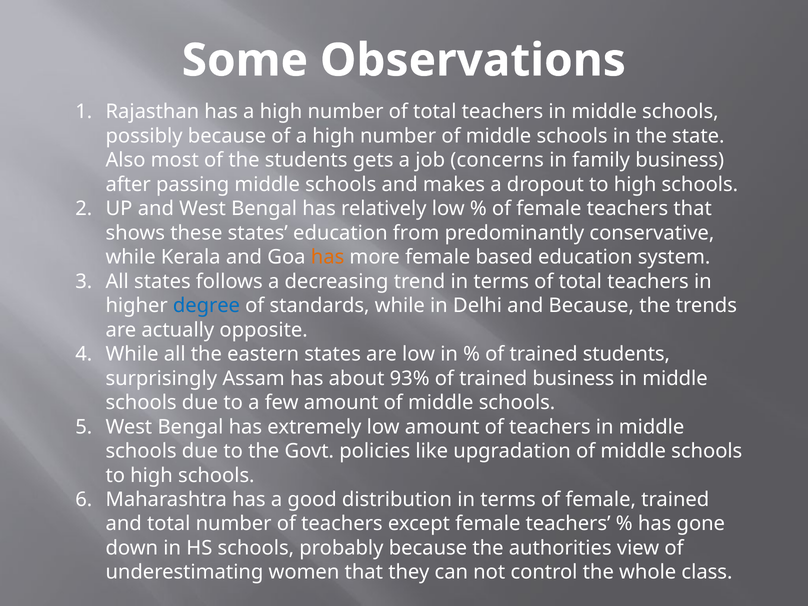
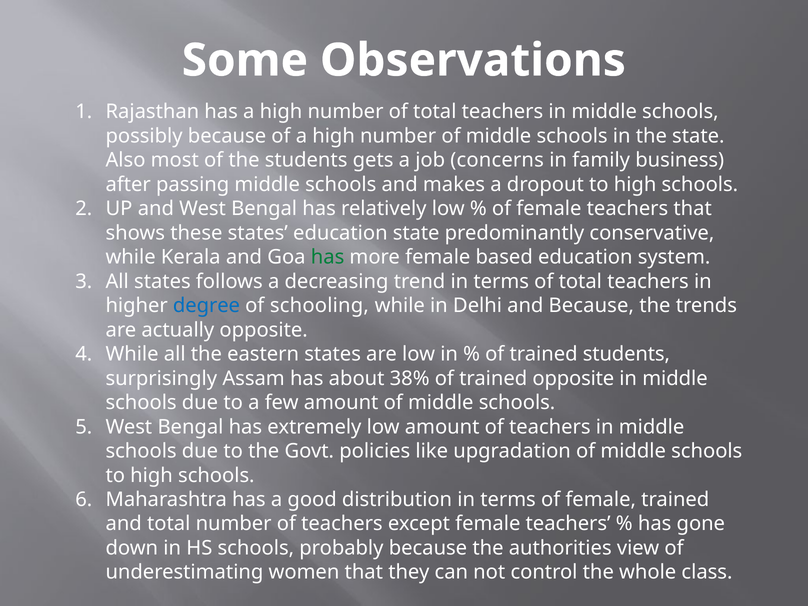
education from: from -> state
has at (328, 257) colour: orange -> green
standards: standards -> schooling
93%: 93% -> 38%
trained business: business -> opposite
